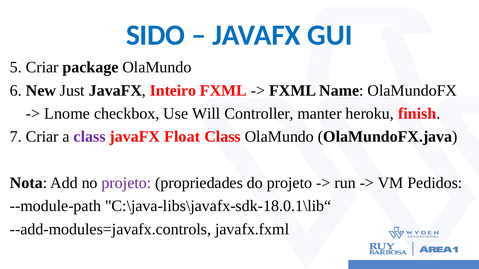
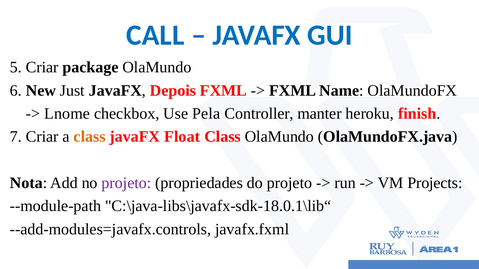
SIDO: SIDO -> CALL
Inteiro: Inteiro -> Depois
Will: Will -> Pela
class at (90, 137) colour: purple -> orange
Pedidos: Pedidos -> Projects
